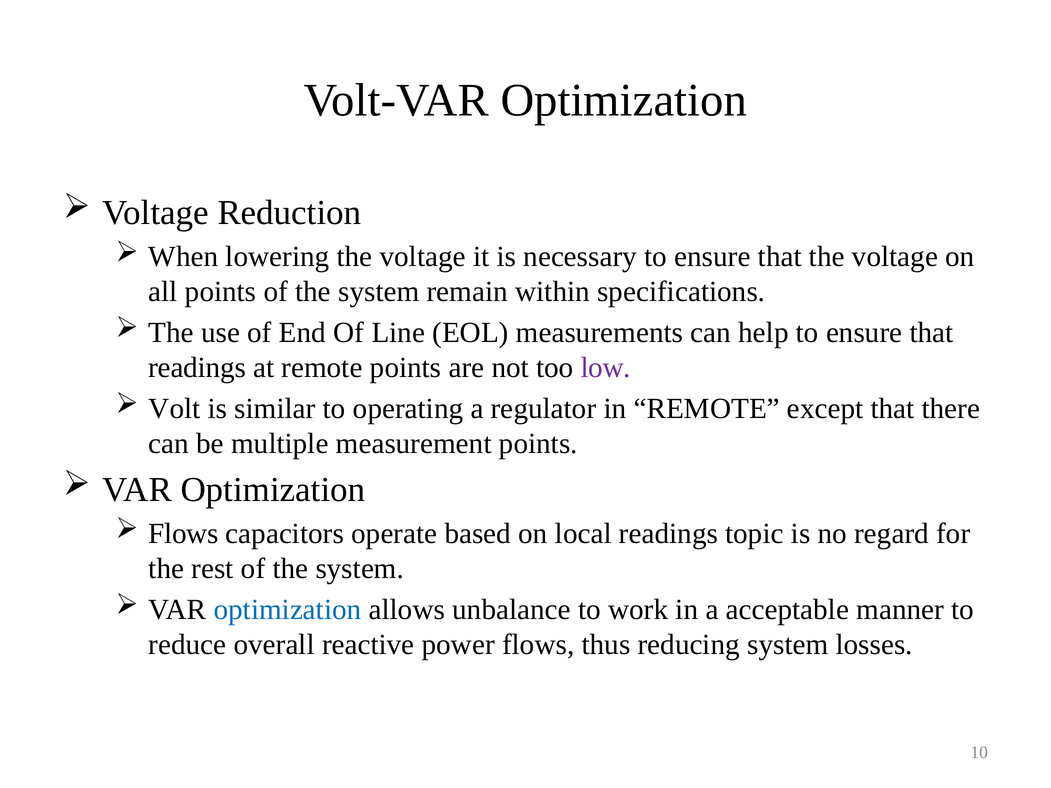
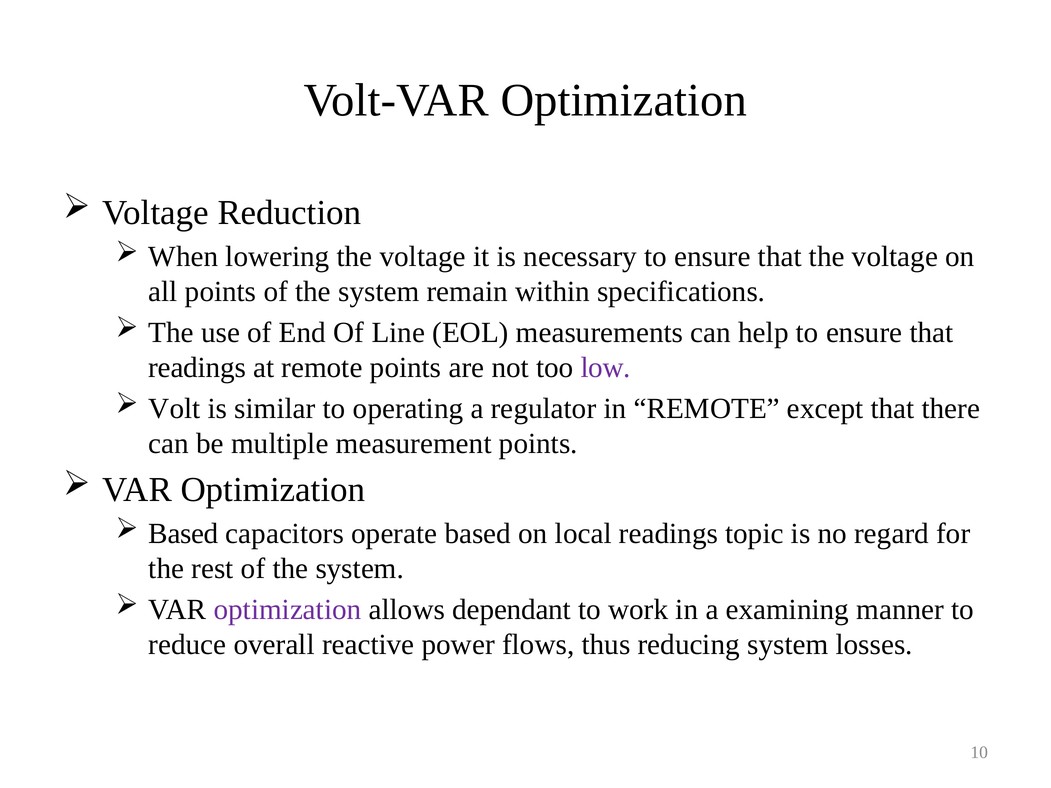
Flows at (184, 534): Flows -> Based
optimization at (288, 610) colour: blue -> purple
unbalance: unbalance -> dependant
acceptable: acceptable -> examining
